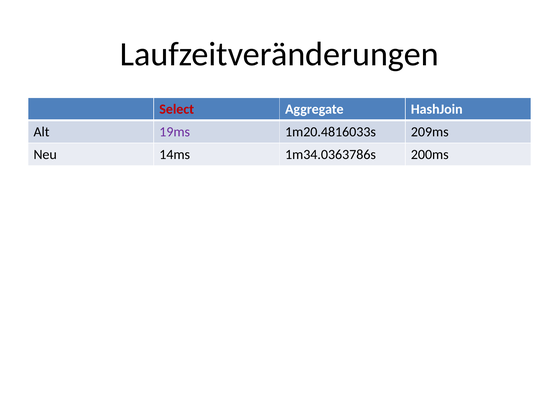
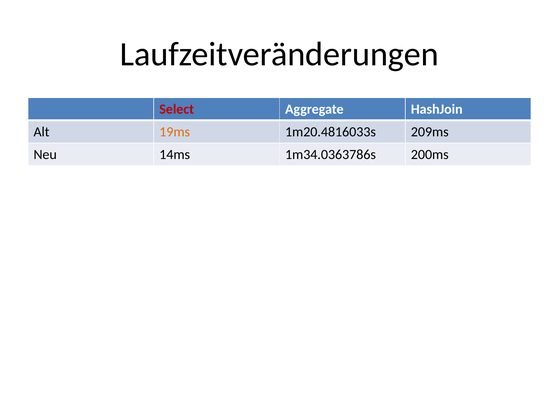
19ms colour: purple -> orange
